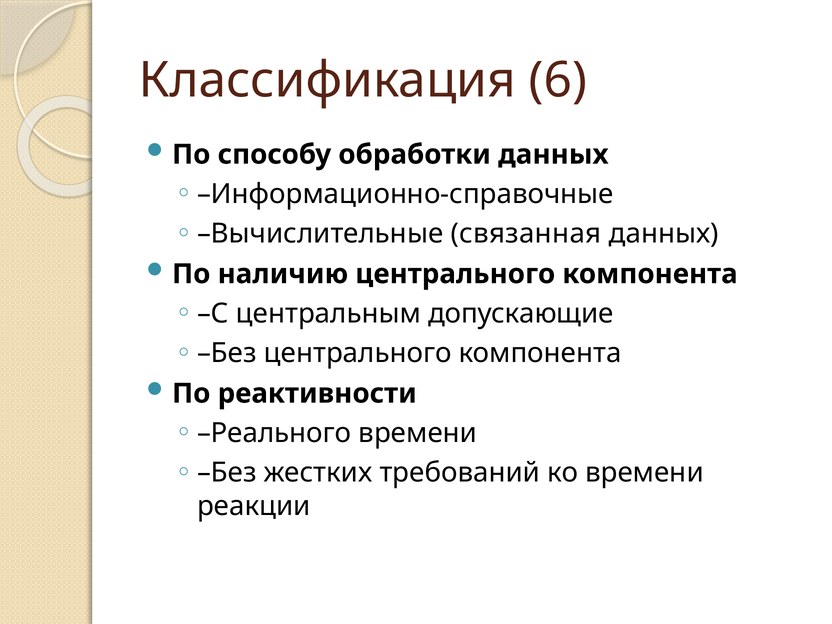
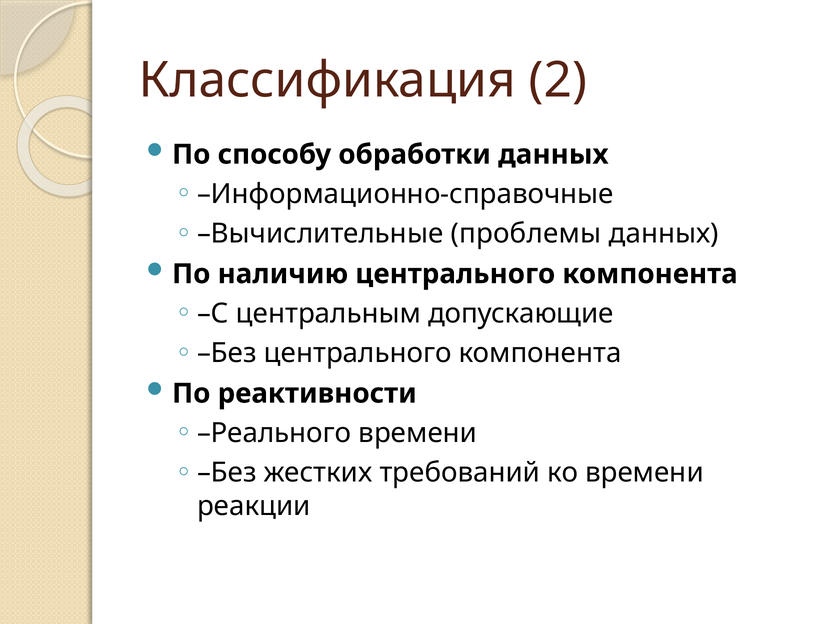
6: 6 -> 2
связанная: связанная -> проблемы
